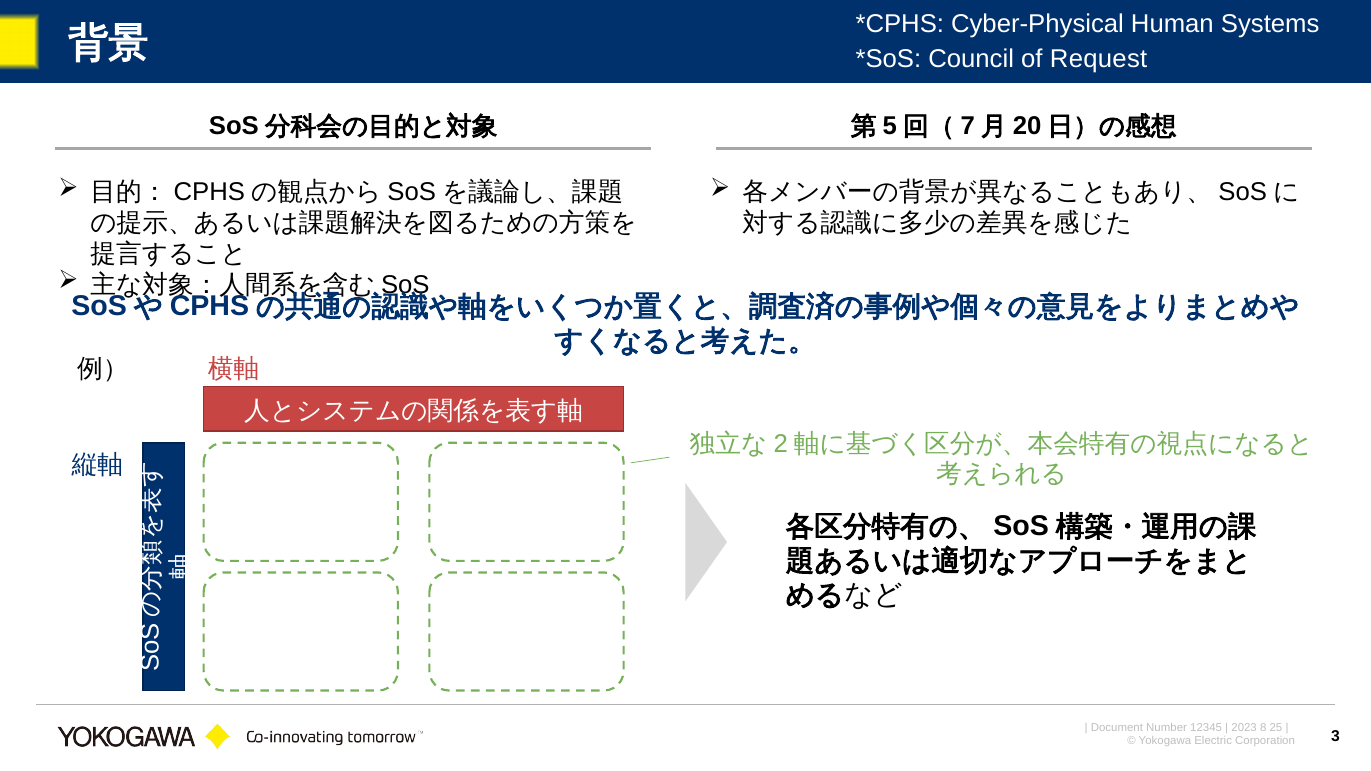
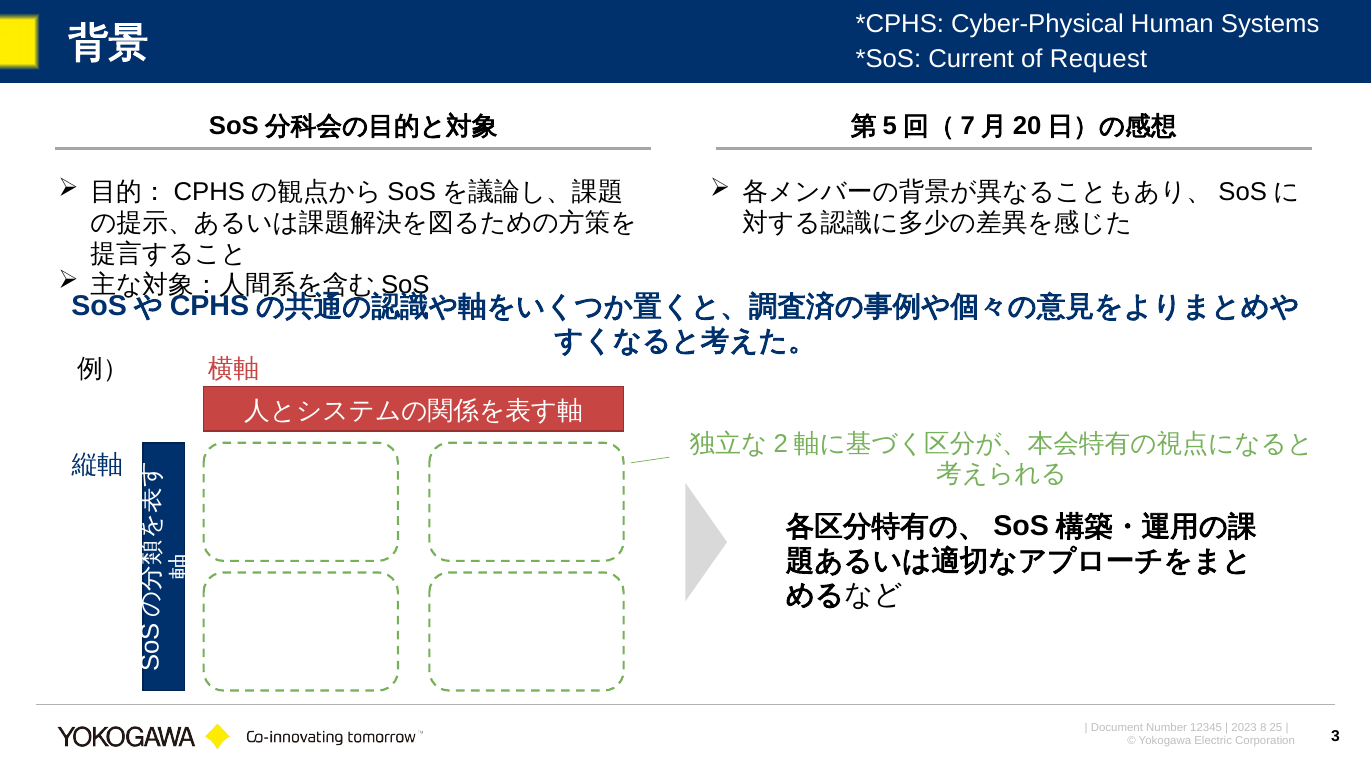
Council: Council -> Current
